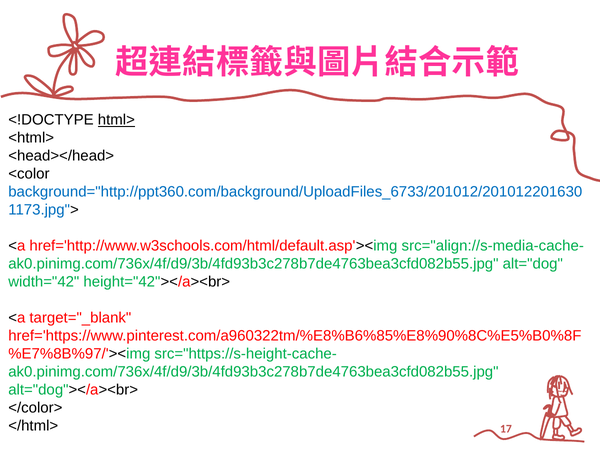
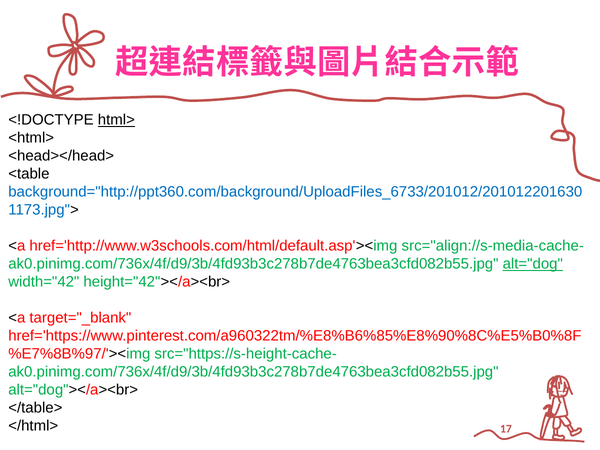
<color: <color -> <table
alt="dog underline: none -> present
</color>: </color> -> </table>
